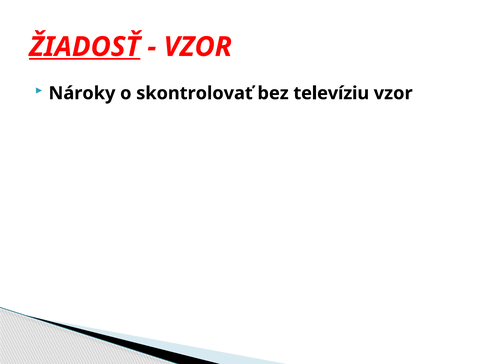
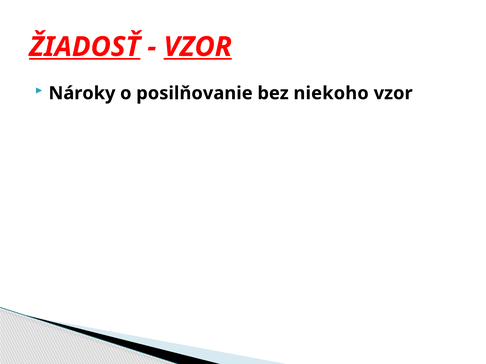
VZOR at (198, 47) underline: none -> present
skontrolovať: skontrolovať -> posilňovanie
televíziu: televíziu -> niekoho
